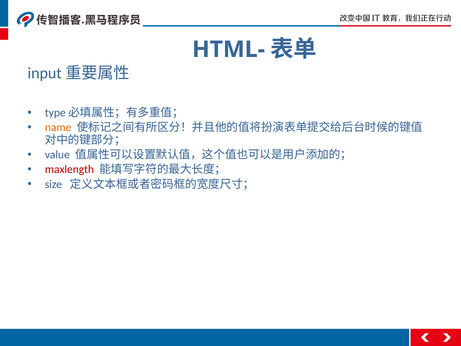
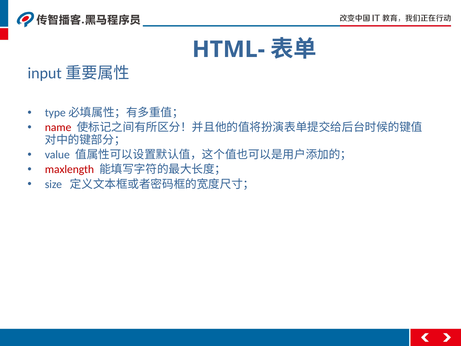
name colour: orange -> red
